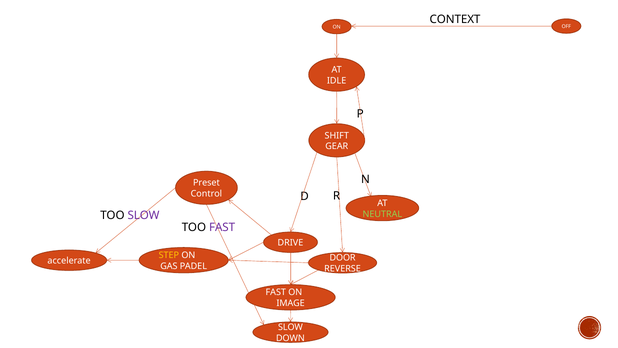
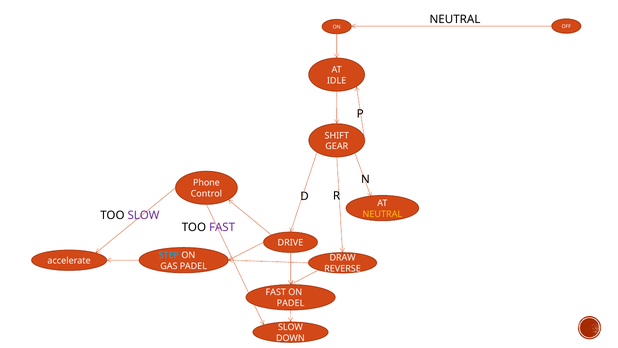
CONTEXT at (455, 19): CONTEXT -> NEUTRAL
Preset: Preset -> Phone
NEUTRAL at (382, 214) colour: light green -> yellow
STEP colour: yellow -> light blue
DOOR: DOOR -> DRAW
IMAGE at (291, 303): IMAGE -> PADEL
